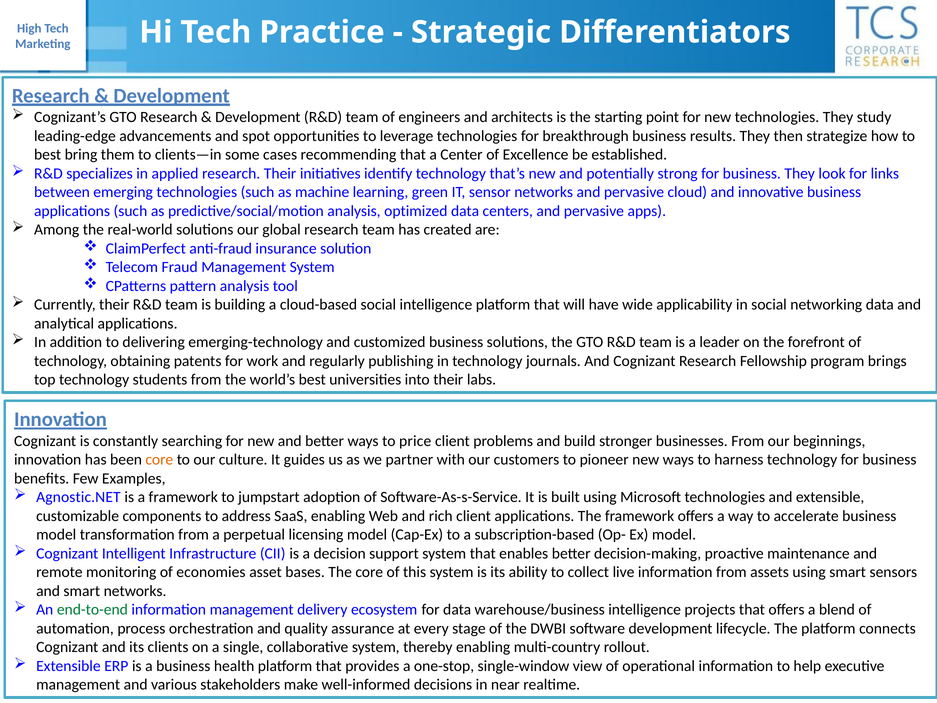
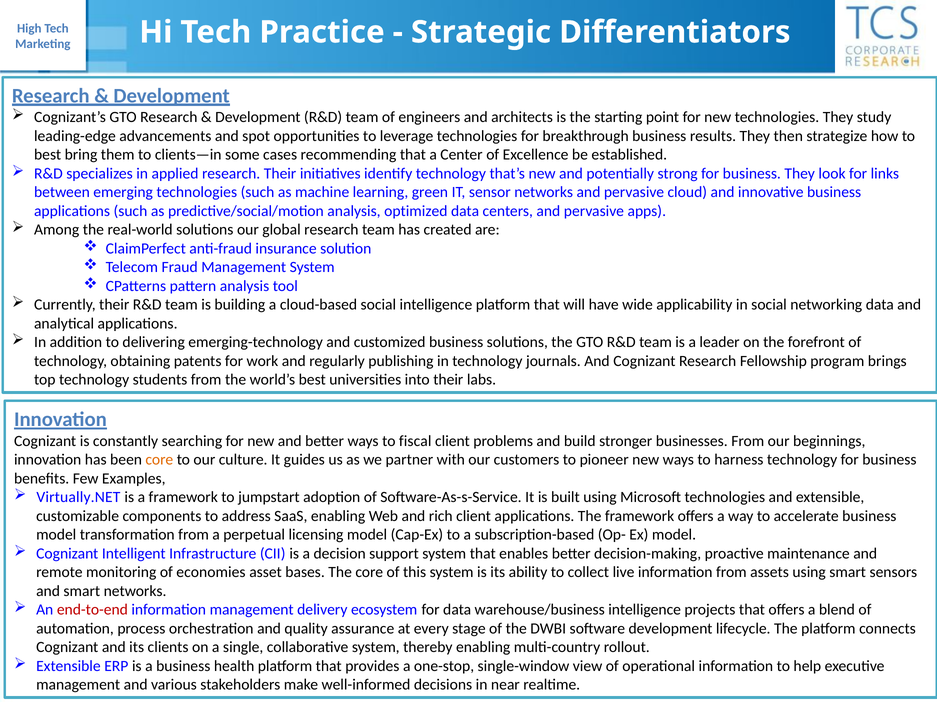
price: price -> fiscal
Agnostic.NET: Agnostic.NET -> Virtually.NET
end-to-end colour: green -> red
